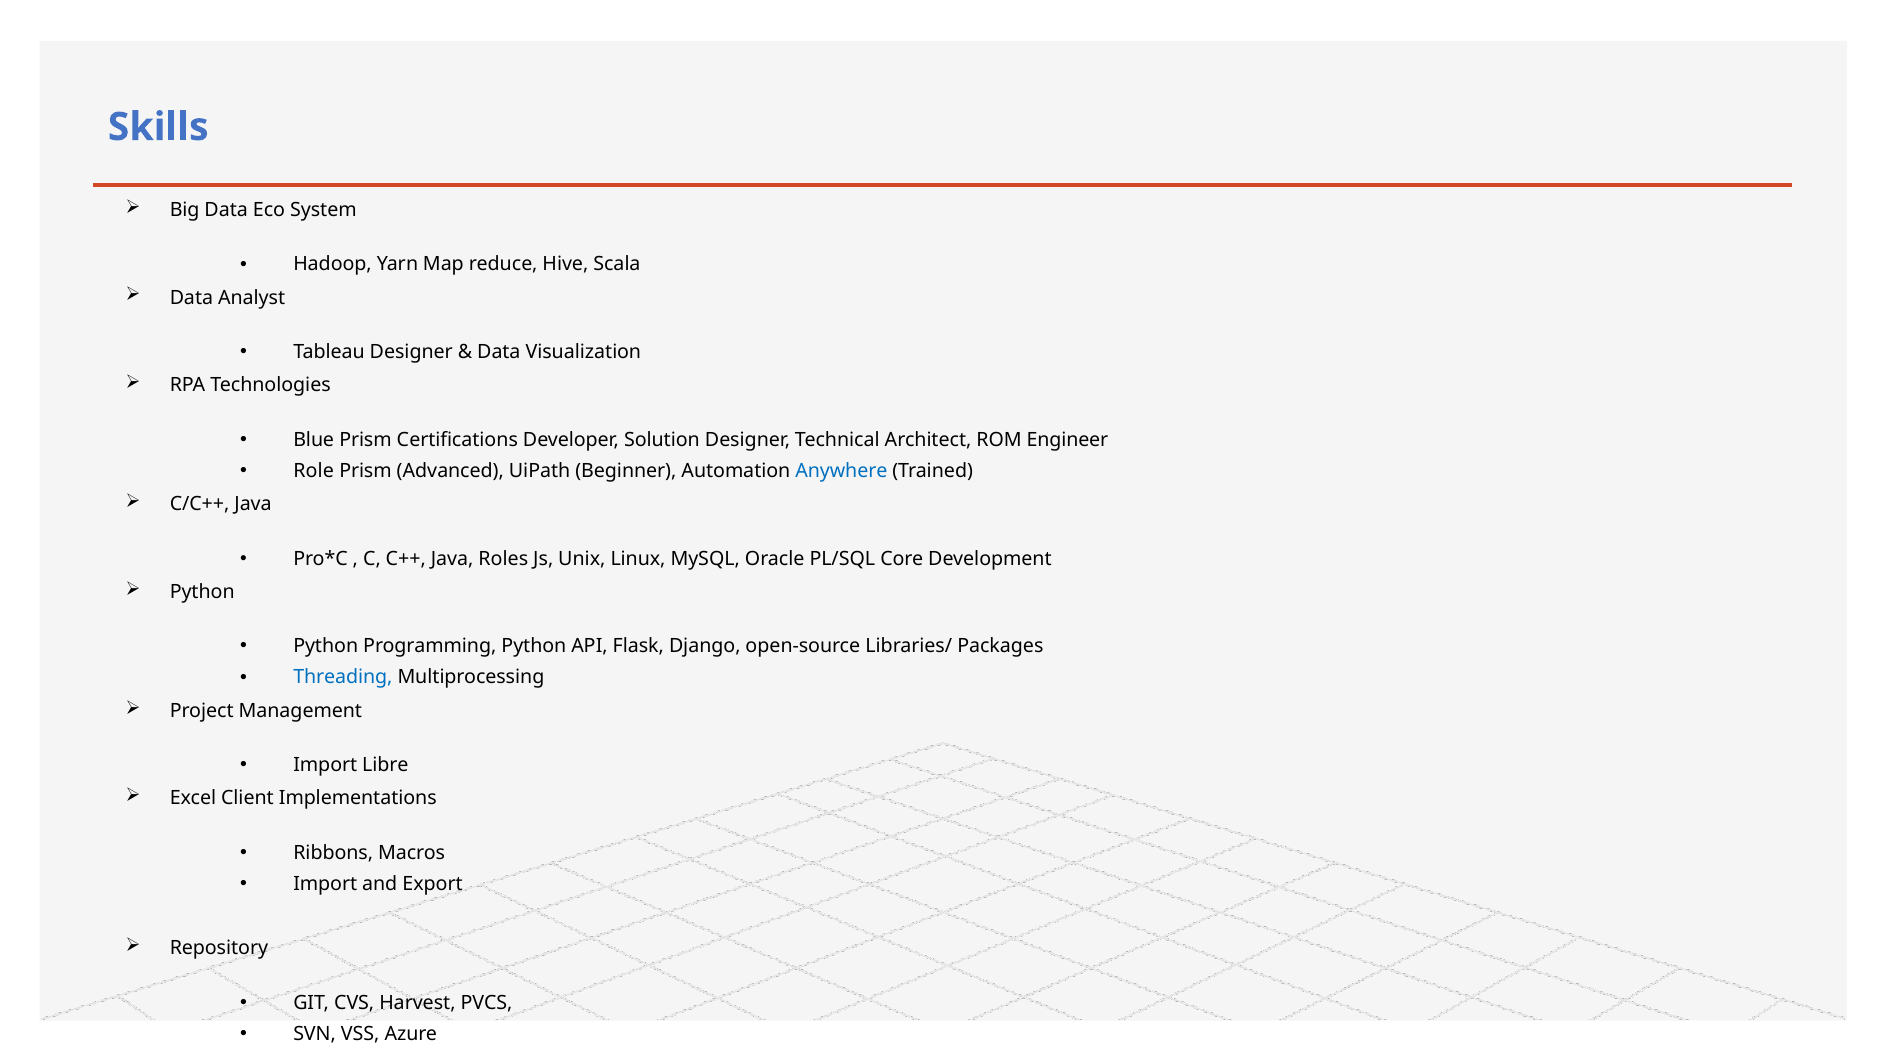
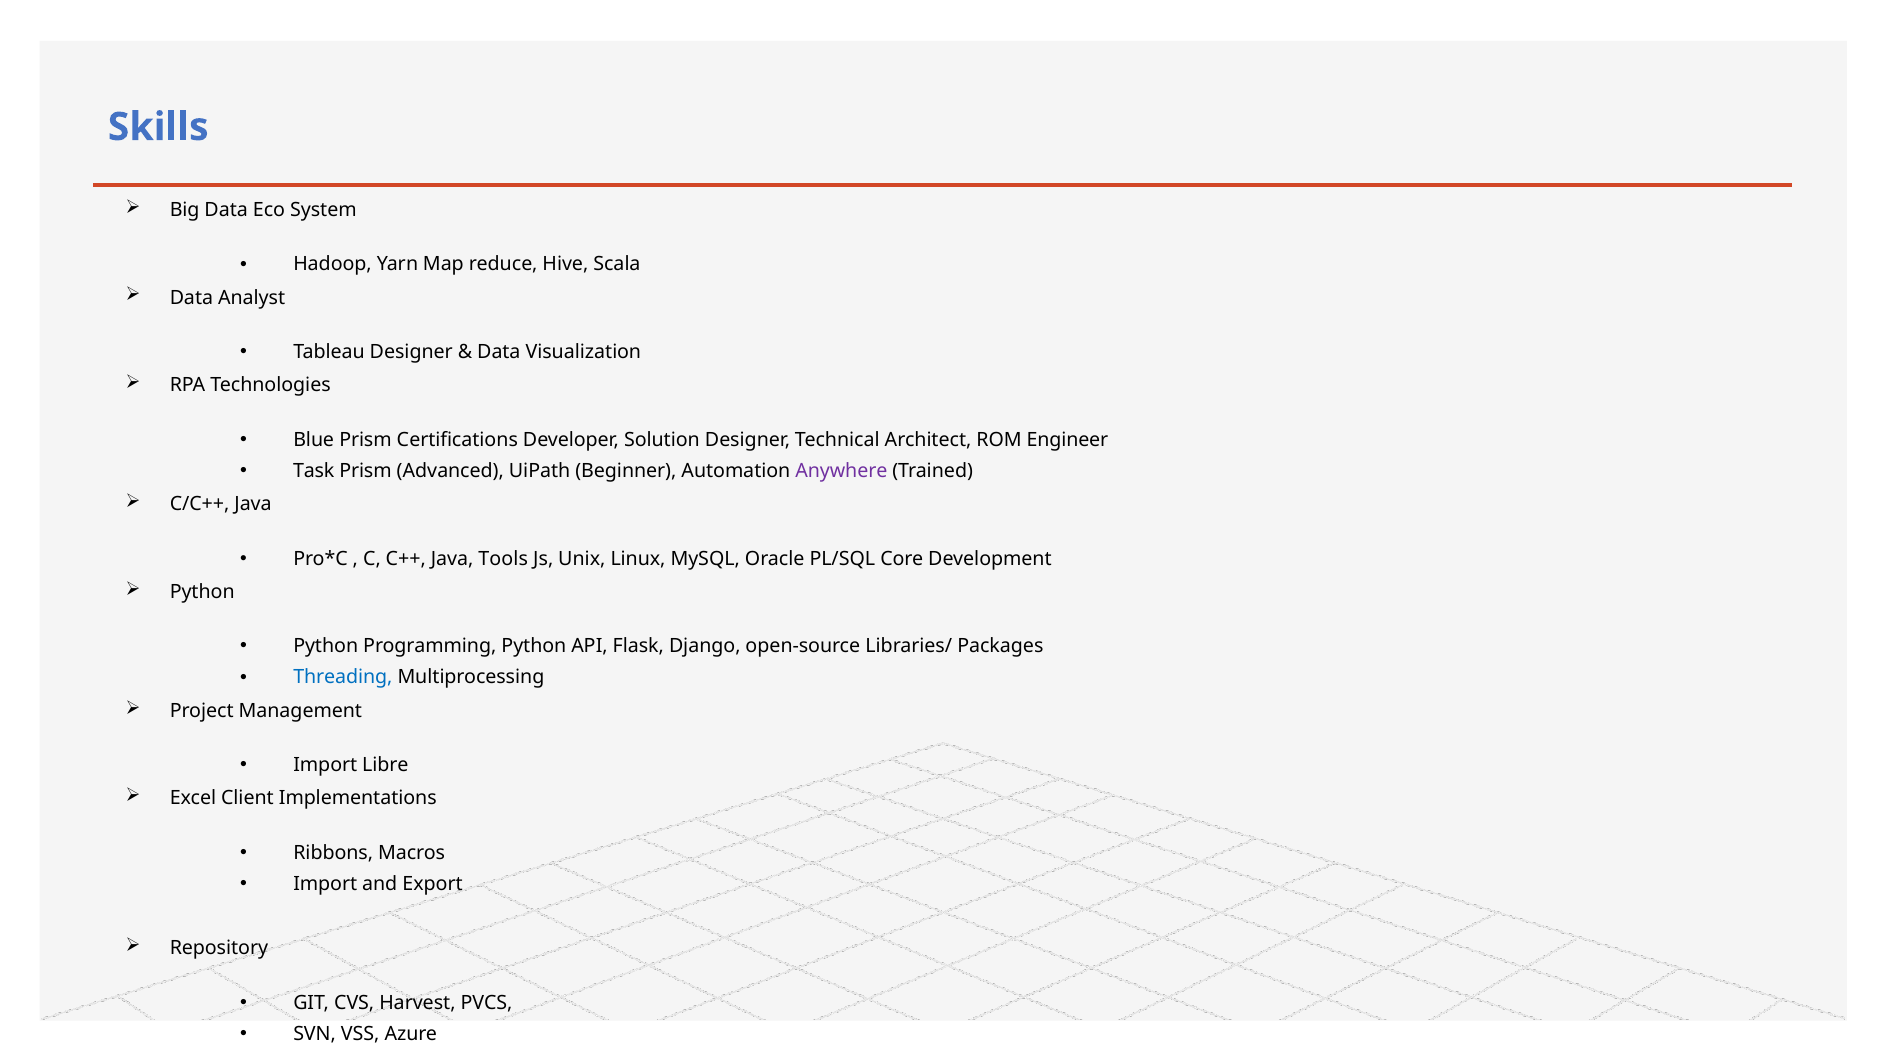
Role: Role -> Task
Anywhere colour: blue -> purple
Roles: Roles -> Tools
